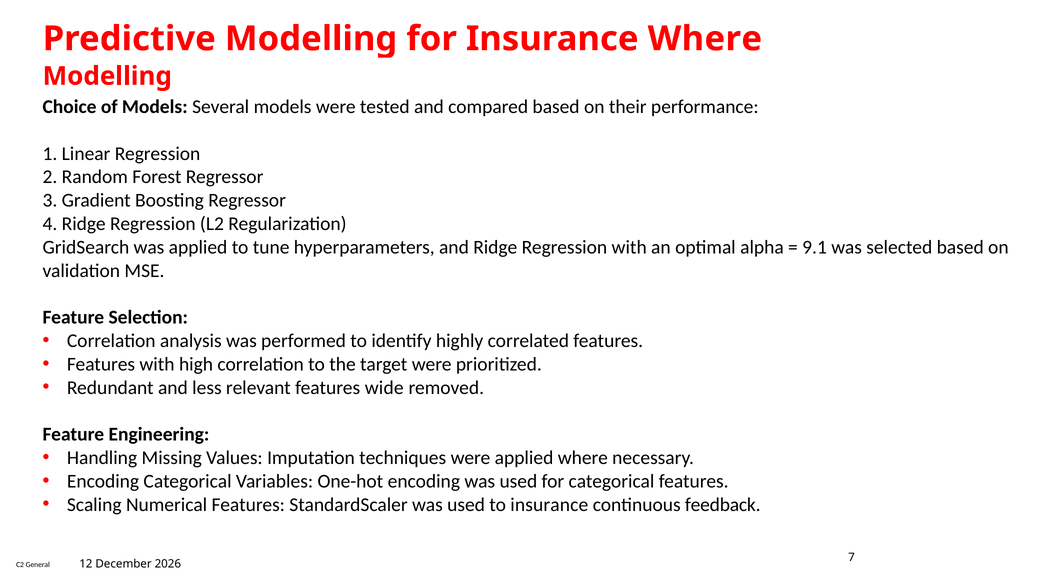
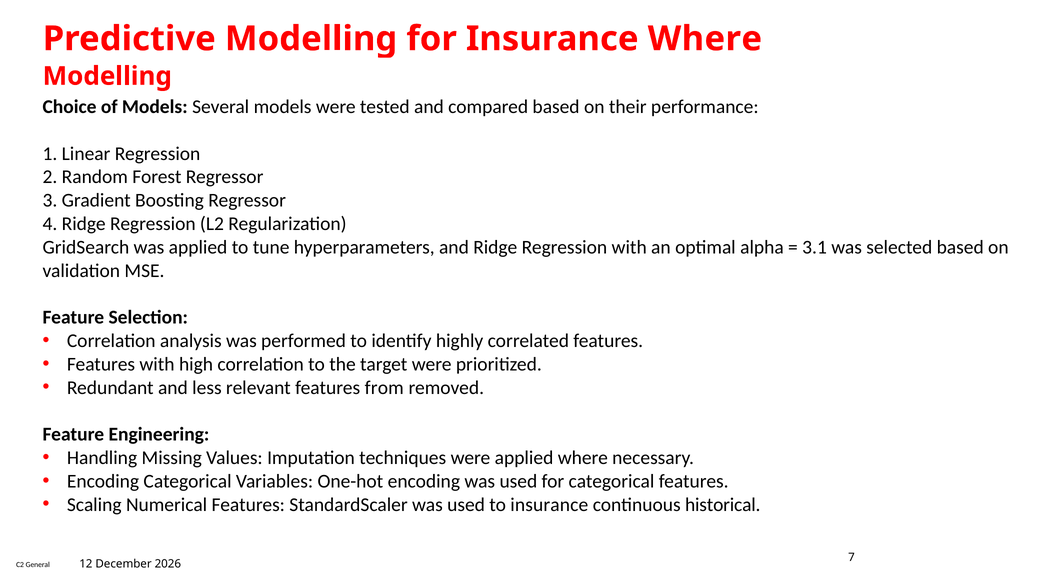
9.1: 9.1 -> 3.1
wide: wide -> from
feedback: feedback -> historical
